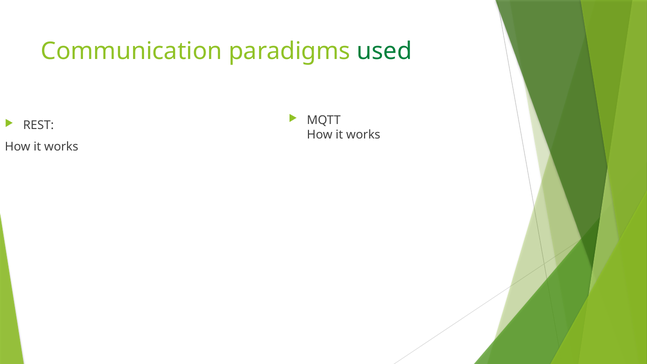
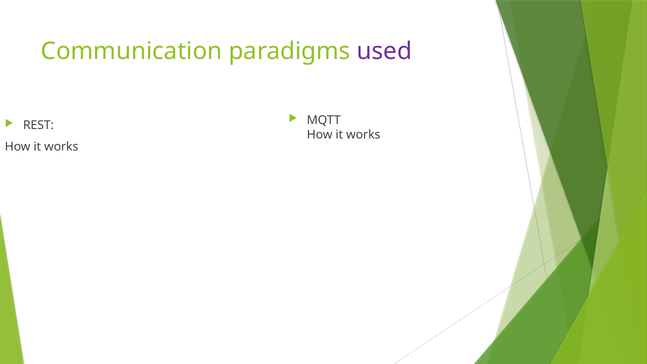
used colour: green -> purple
